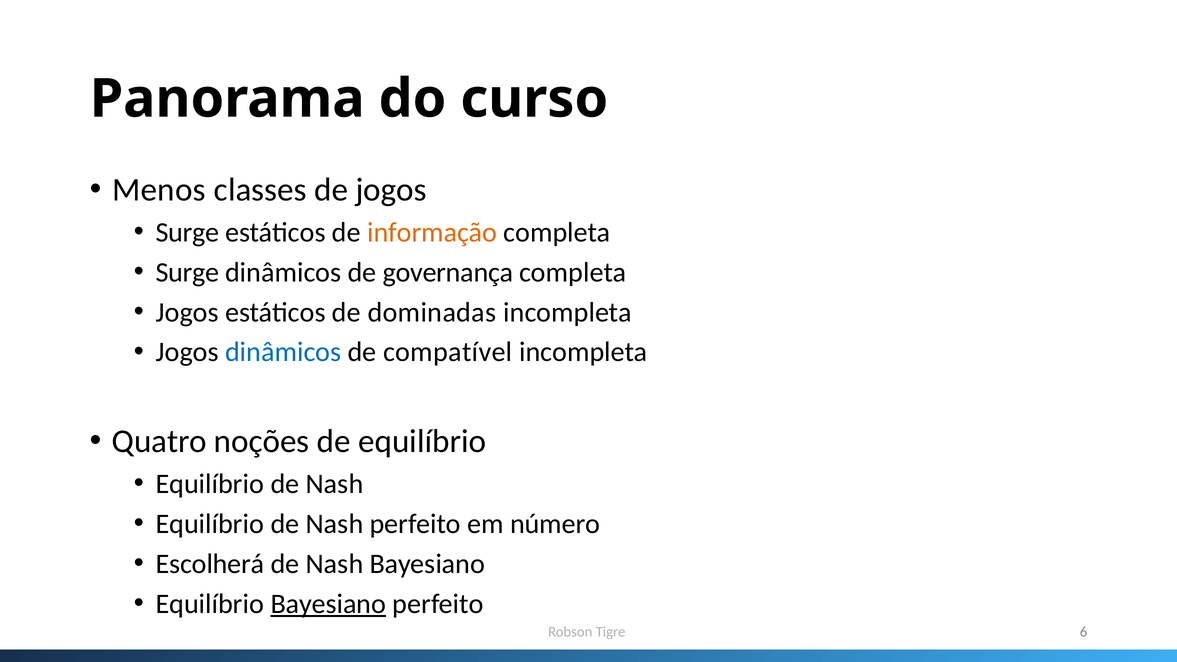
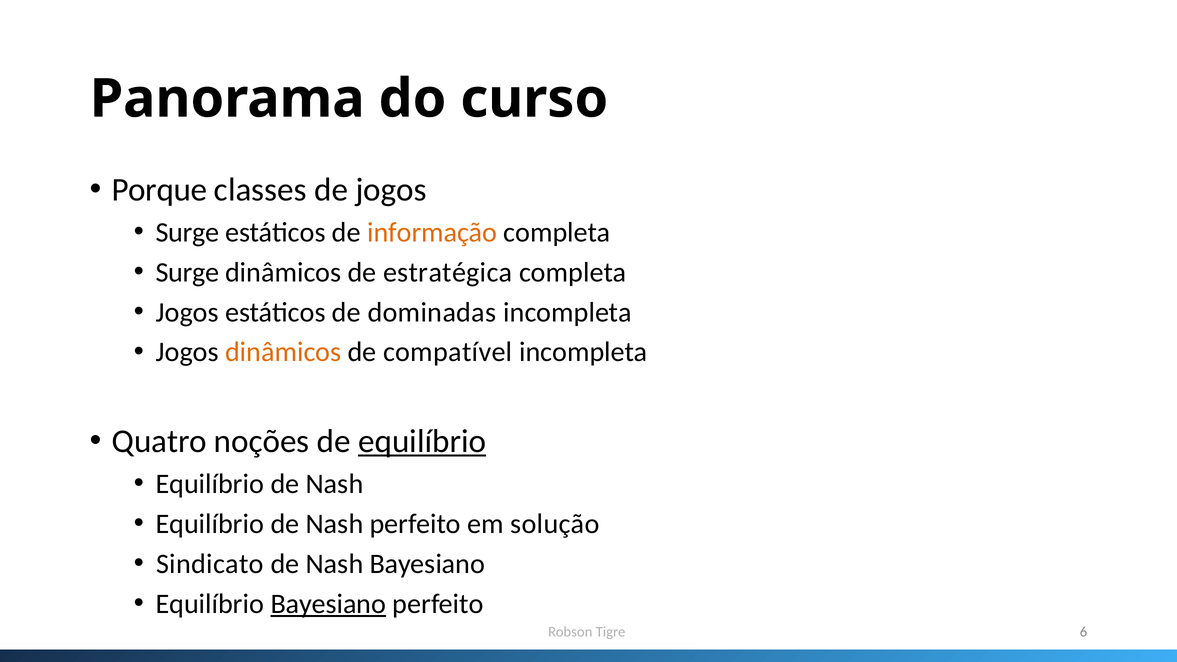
Menos: Menos -> Porque
governança: governança -> estratégica
dinâmicos at (283, 352) colour: blue -> orange
equilíbrio at (422, 441) underline: none -> present
número: número -> solução
Escolherá: Escolherá -> Sindicato
